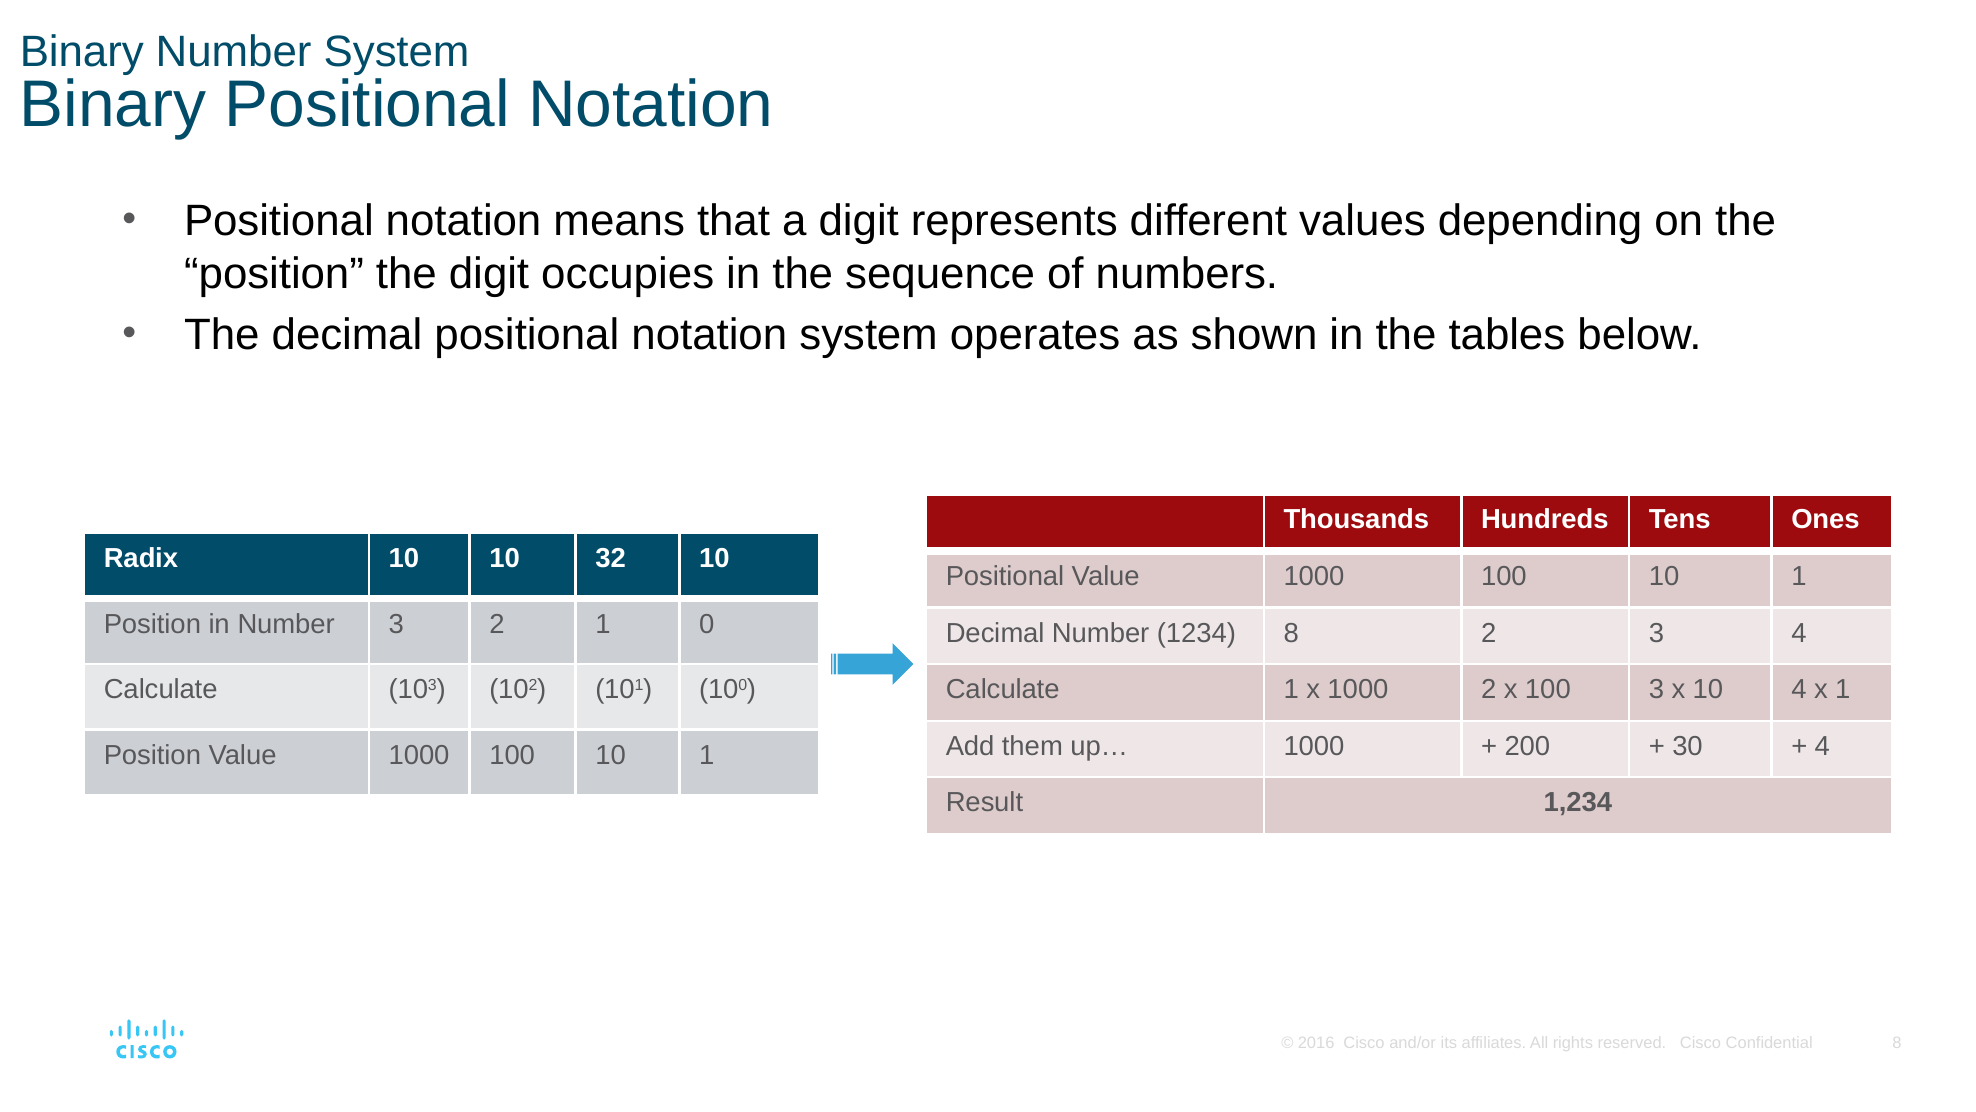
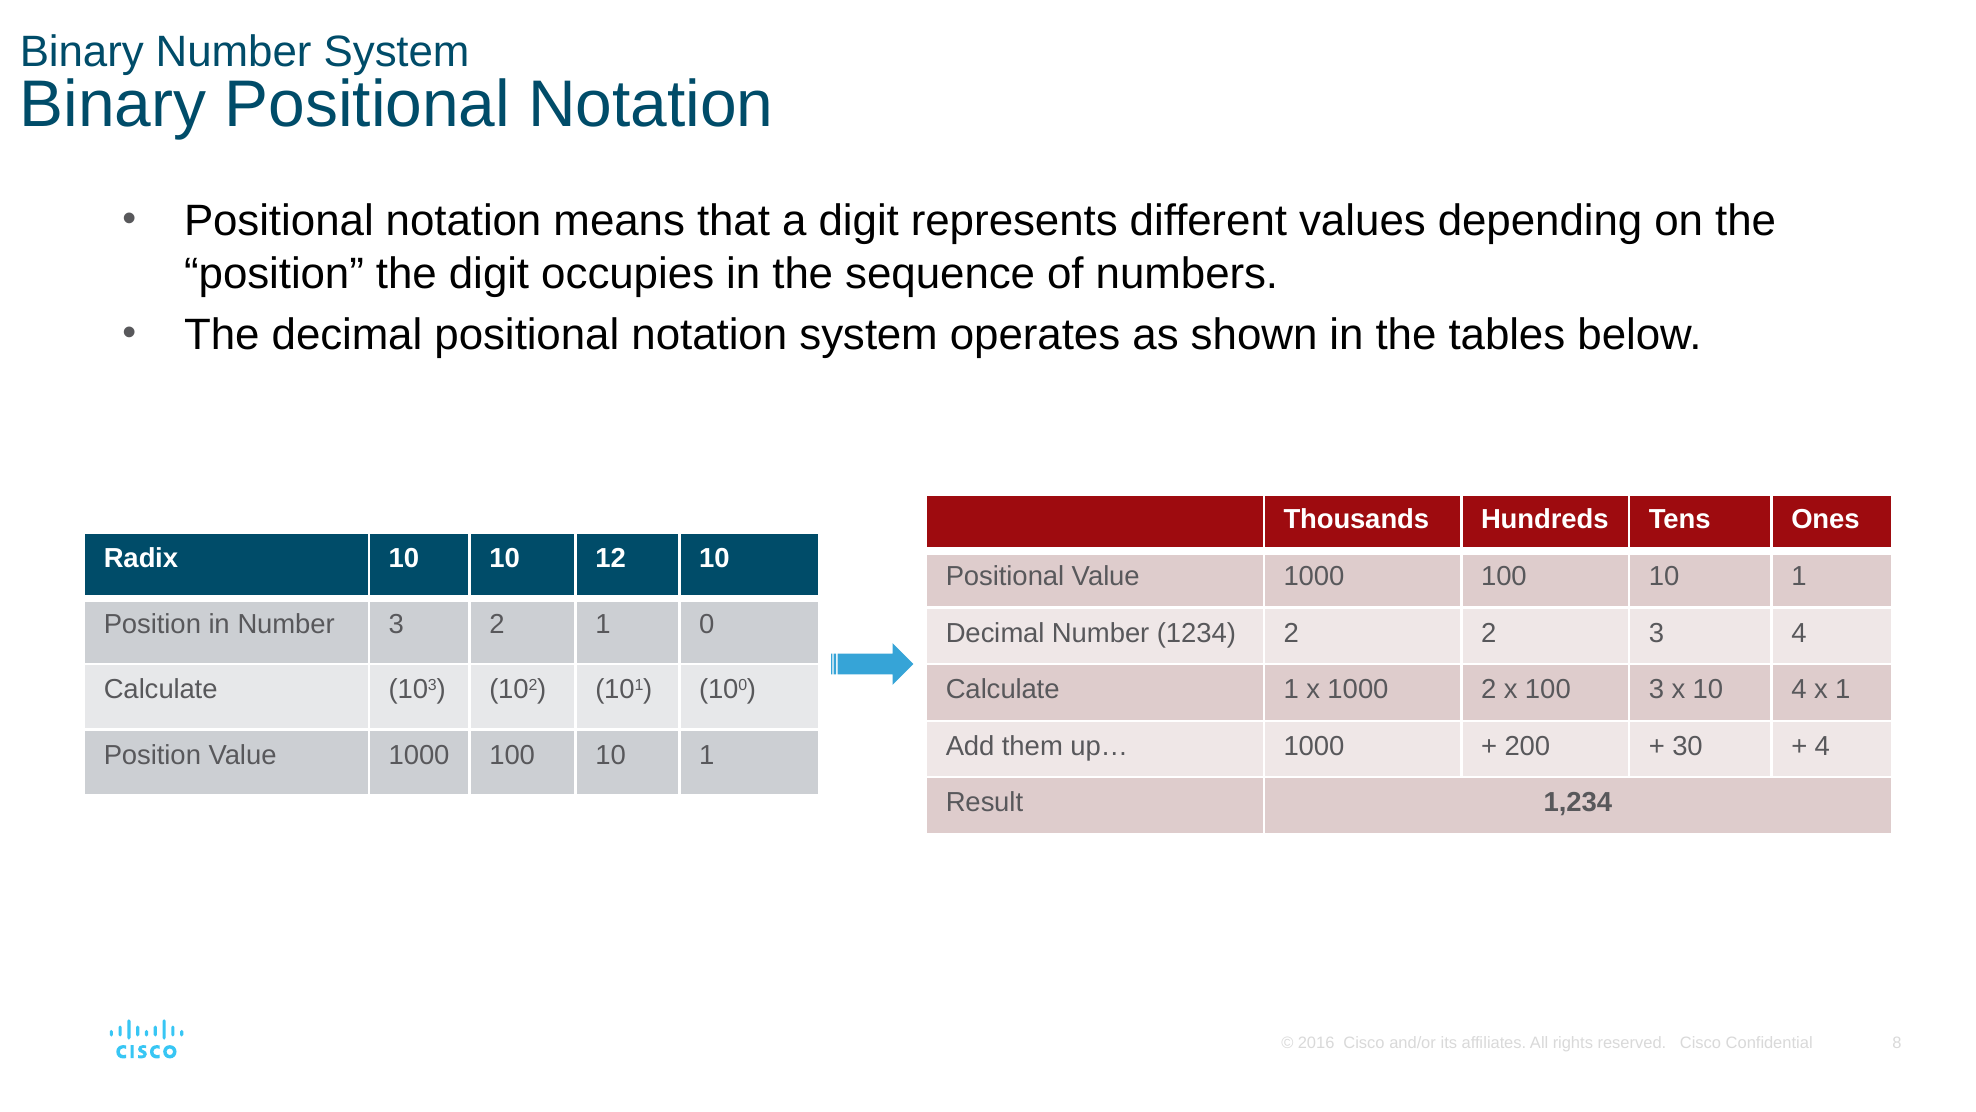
32: 32 -> 12
1234 8: 8 -> 2
